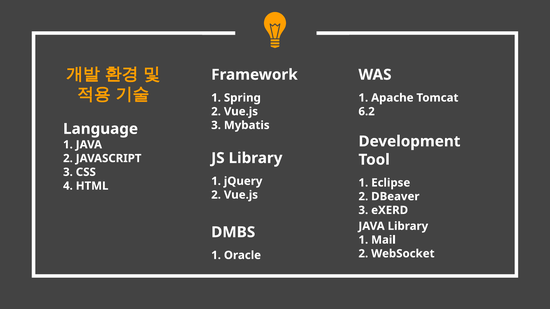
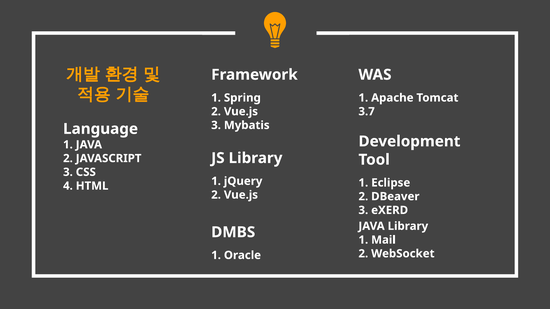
6.2: 6.2 -> 3.7
